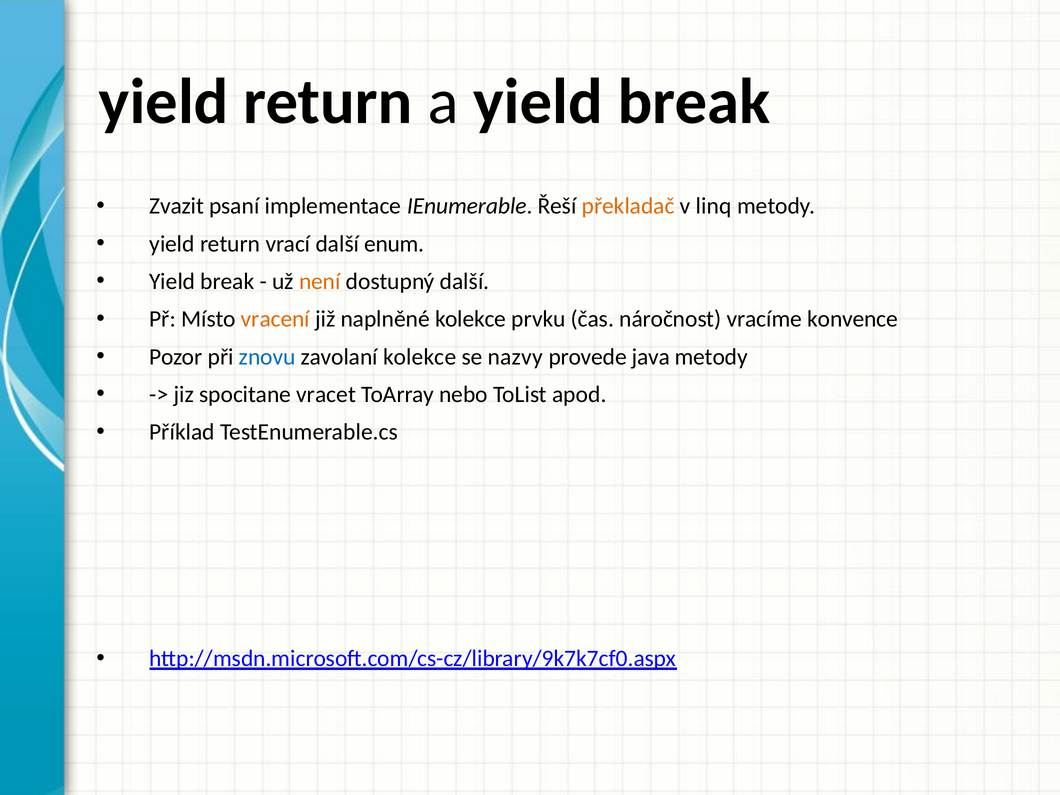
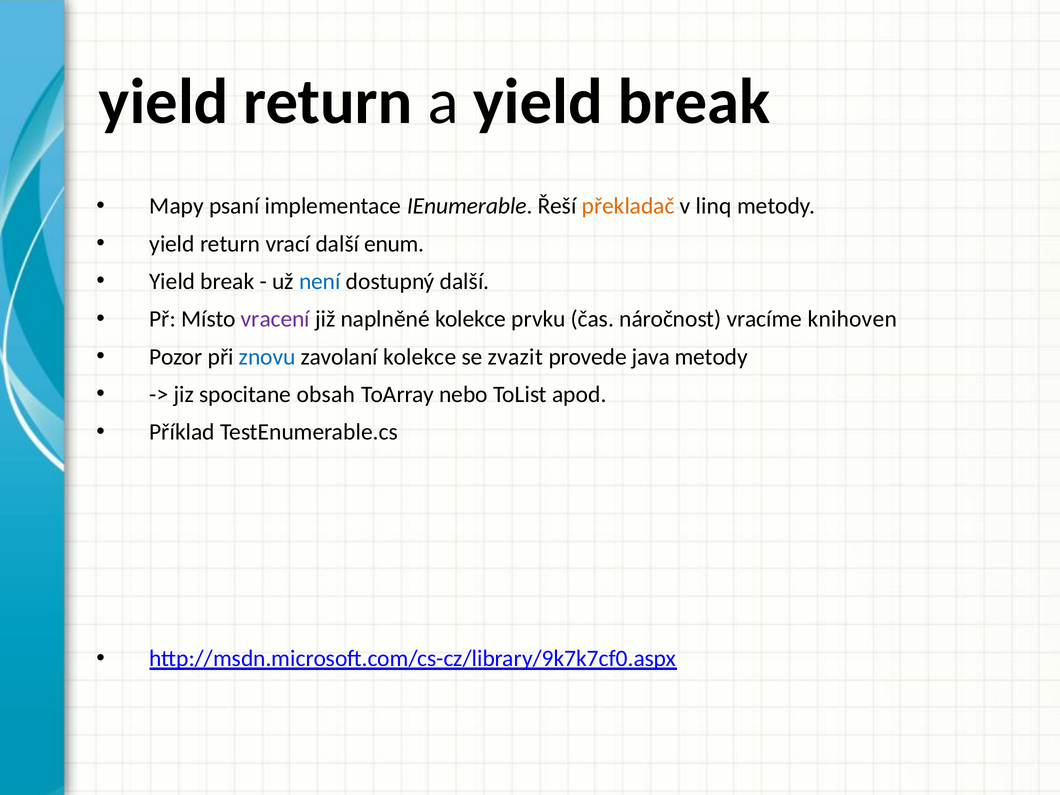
Zvazit: Zvazit -> Mapy
není colour: orange -> blue
vracení colour: orange -> purple
konvence: konvence -> knihoven
nazvy: nazvy -> zvazit
vracet: vracet -> obsah
